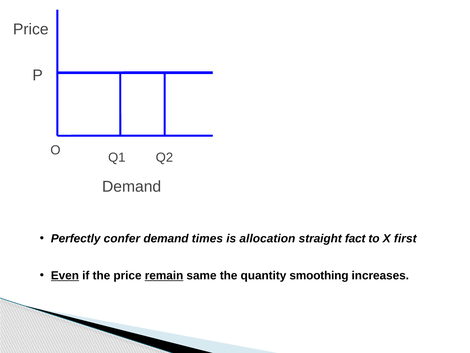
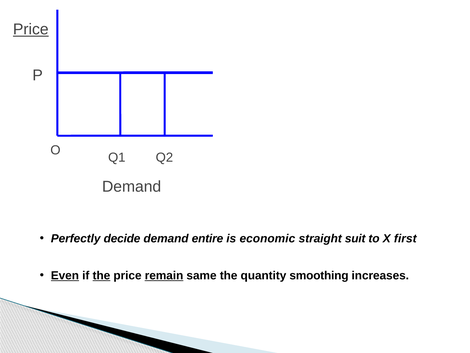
Price at (31, 29) underline: none -> present
confer: confer -> decide
times: times -> entire
allocation: allocation -> economic
fact: fact -> suit
the at (101, 275) underline: none -> present
